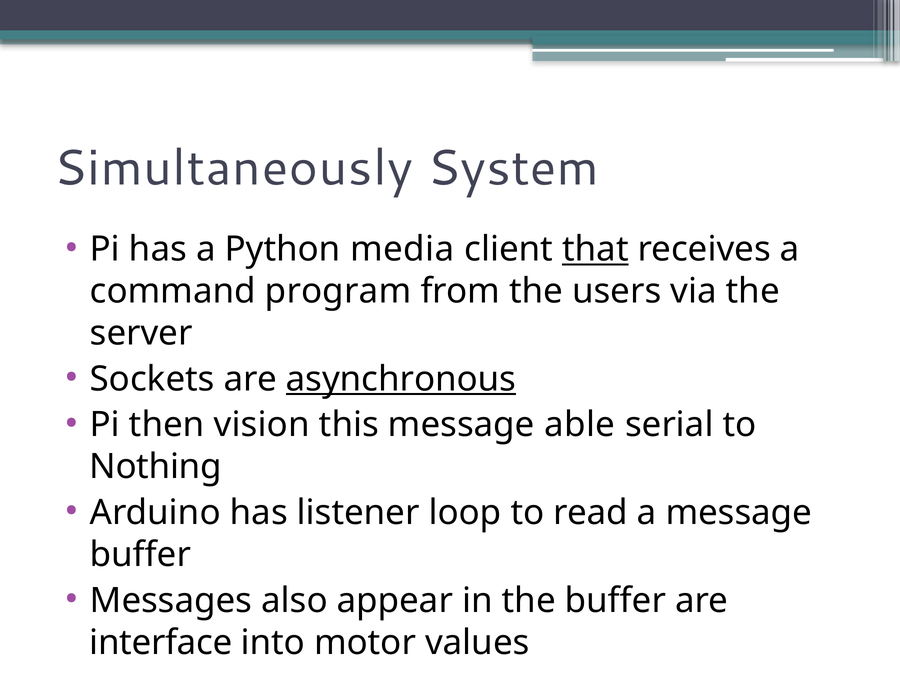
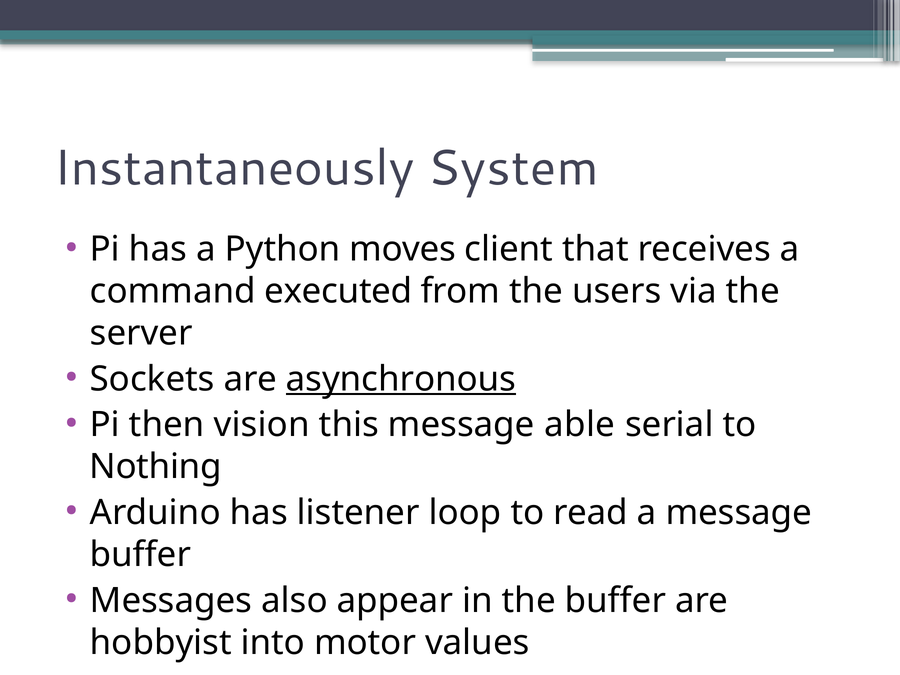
Simultaneously: Simultaneously -> Instantaneously
media: media -> moves
that underline: present -> none
program: program -> executed
interface: interface -> hobbyist
